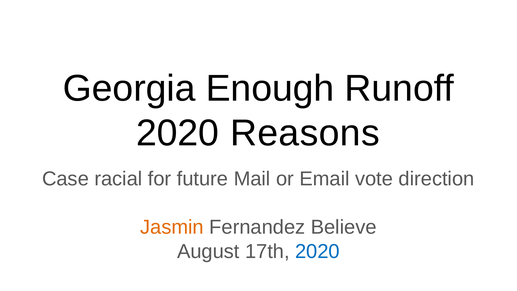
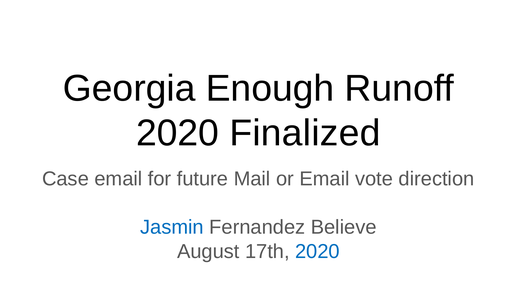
Reasons: Reasons -> Finalized
Case racial: racial -> email
Jasmin colour: orange -> blue
